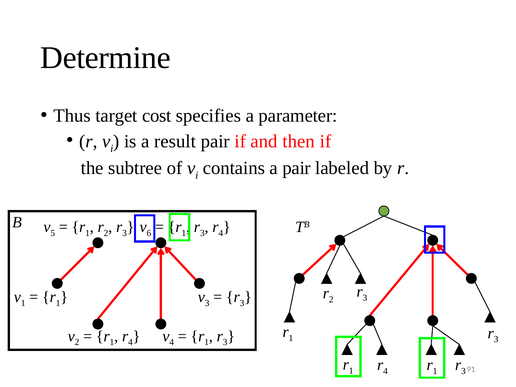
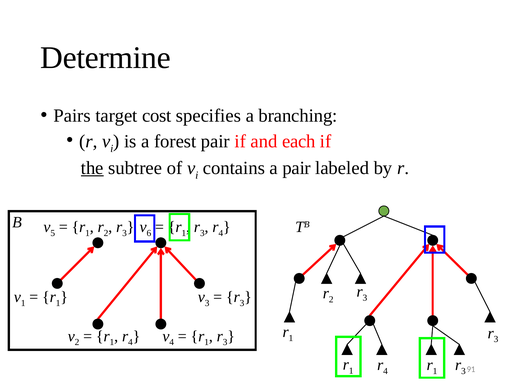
Thus: Thus -> Pairs
parameter: parameter -> branching
result: result -> forest
then: then -> each
the underline: none -> present
